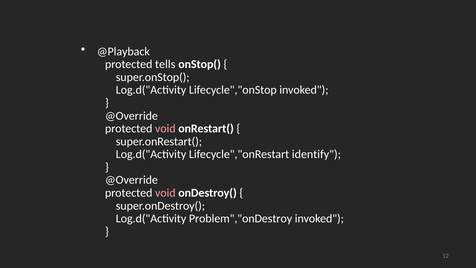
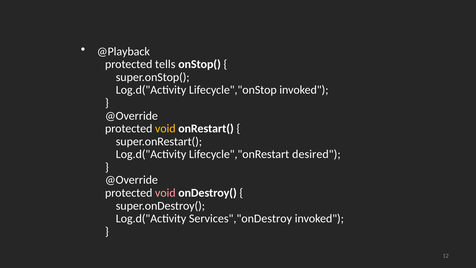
void at (165, 128) colour: pink -> yellow
identify: identify -> desired
Problem","onDestroy: Problem","onDestroy -> Services","onDestroy
